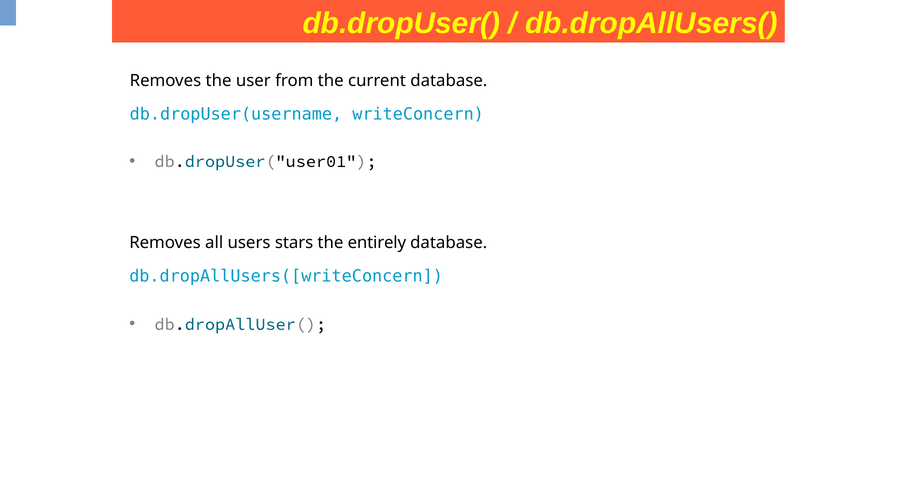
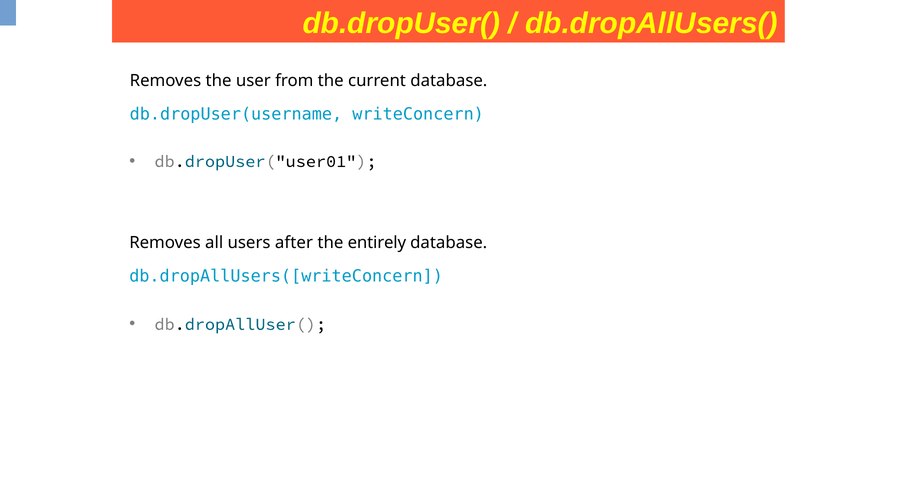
stars: stars -> after
